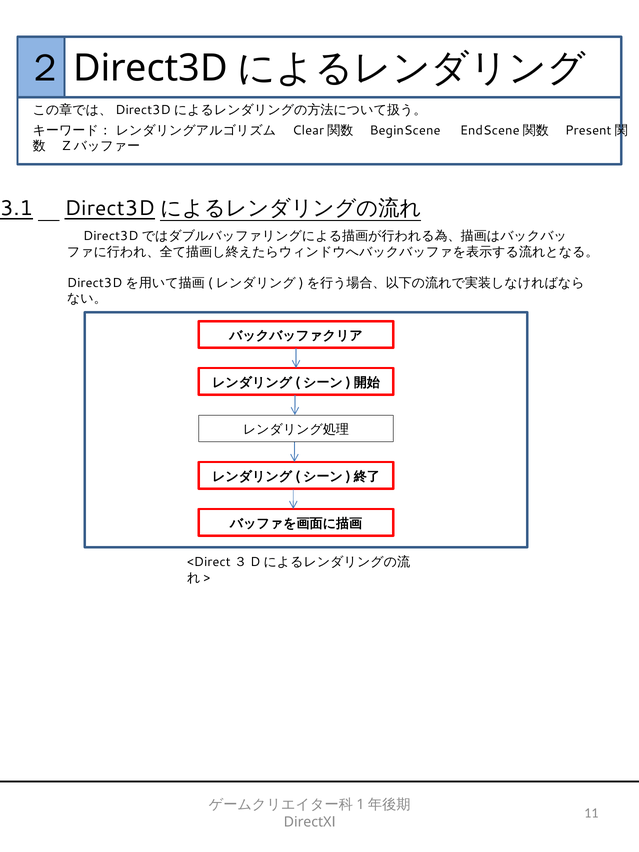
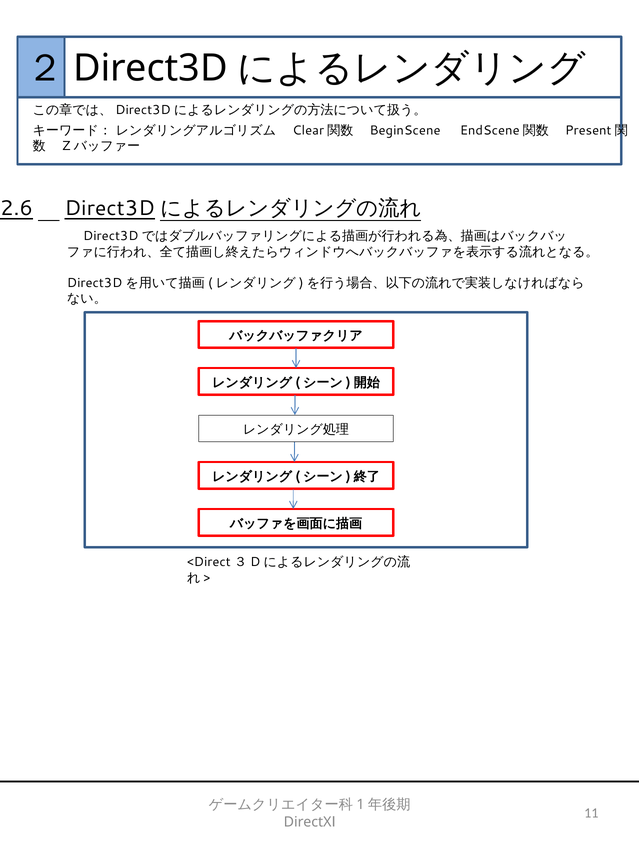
3.1: 3.1 -> 2.6
